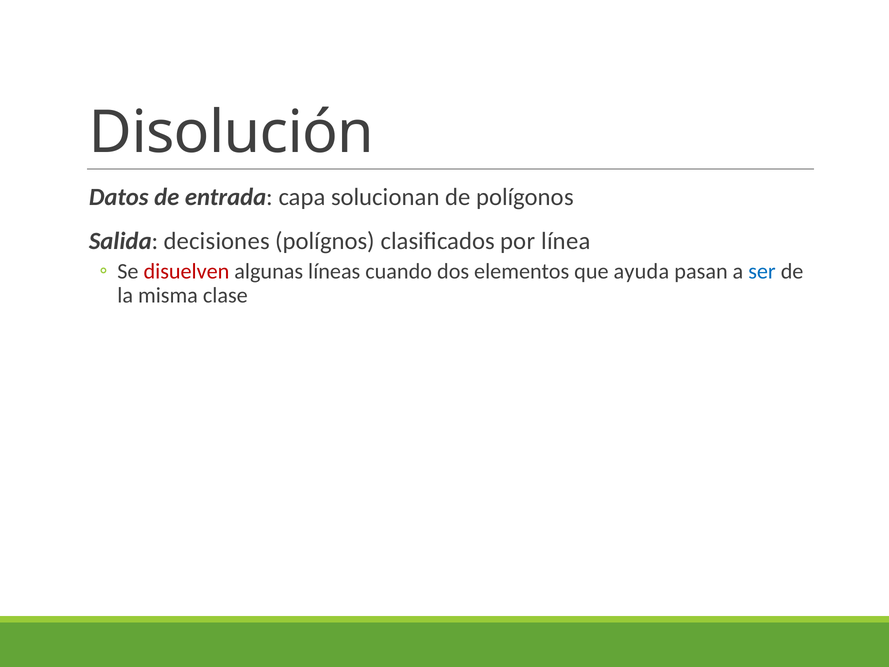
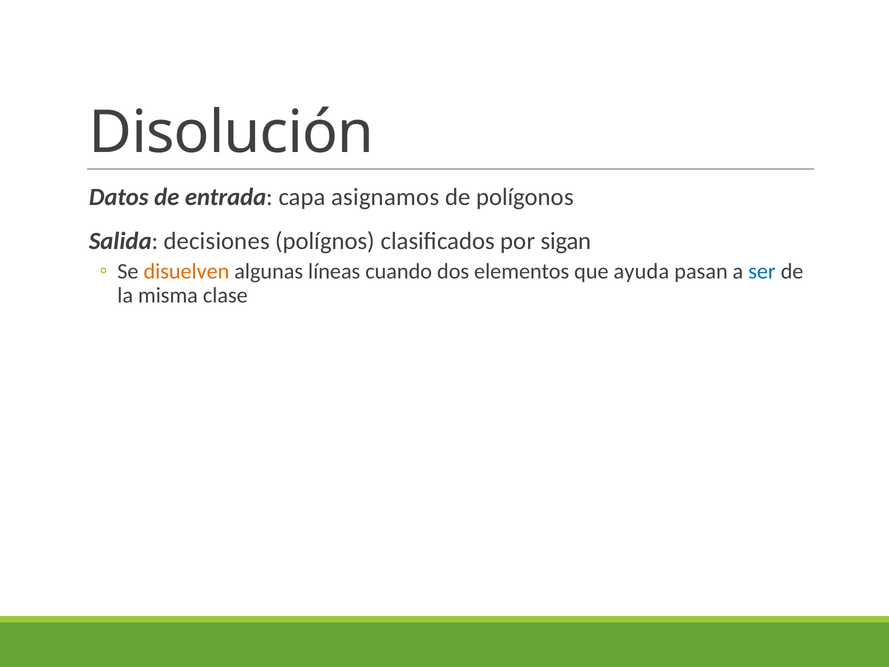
solucionan: solucionan -> asignamos
línea: línea -> sigan
disuelven colour: red -> orange
